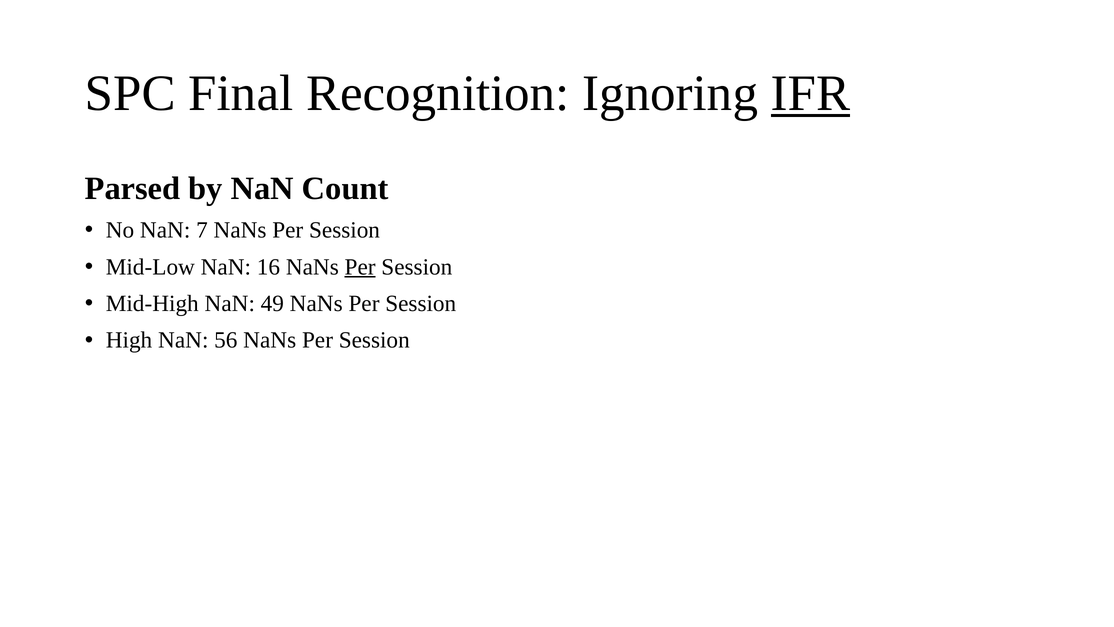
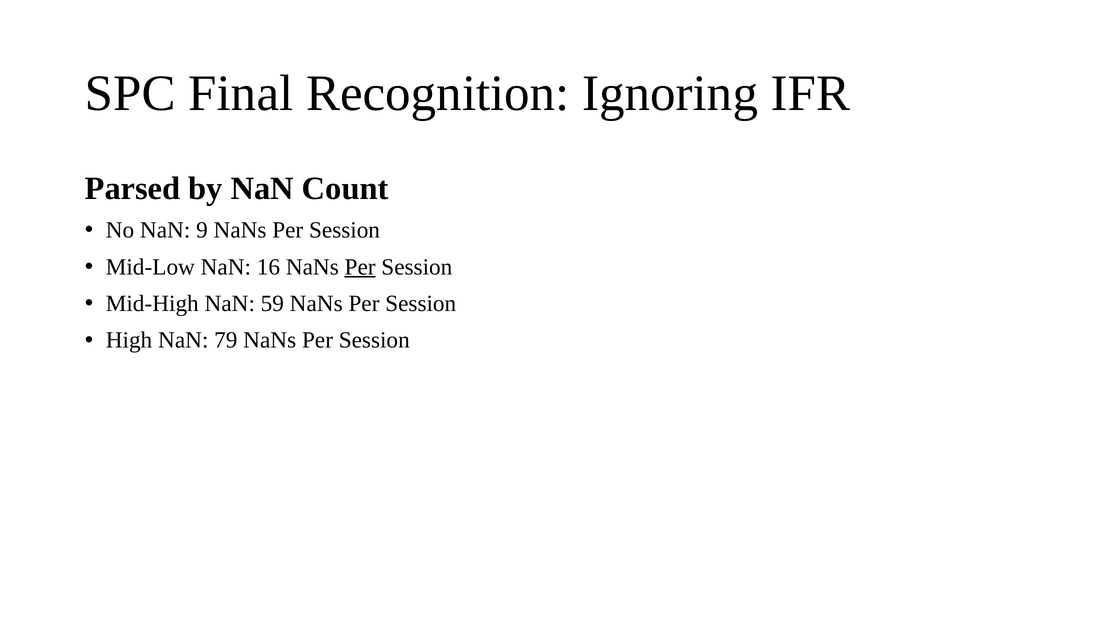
IFR underline: present -> none
7: 7 -> 9
49: 49 -> 59
56: 56 -> 79
